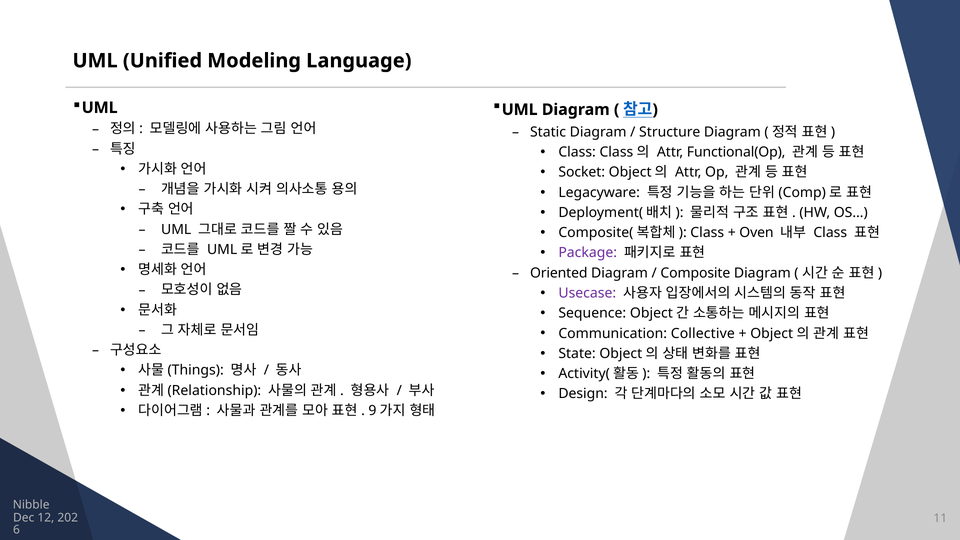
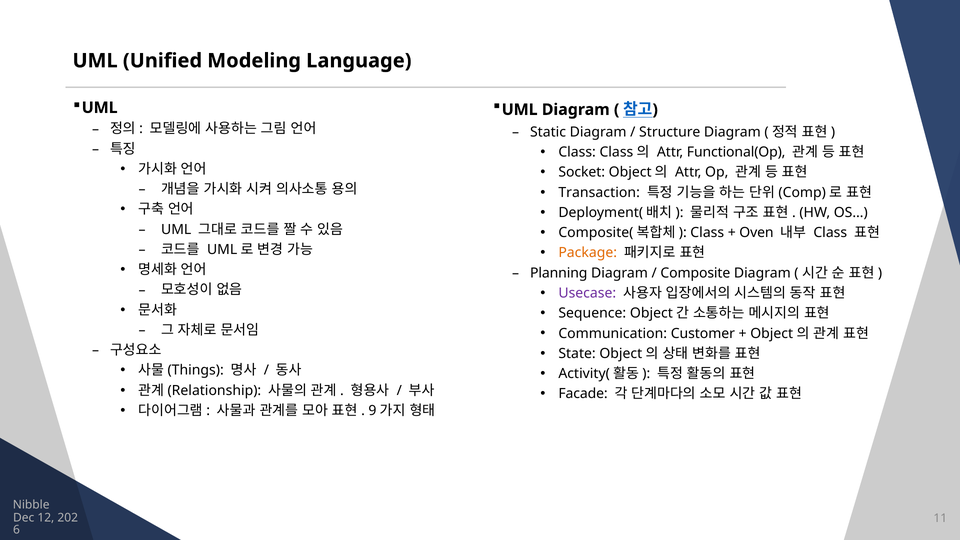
Legacyware: Legacyware -> Transaction
Package colour: purple -> orange
Oriented: Oriented -> Planning
Collective: Collective -> Customer
Design: Design -> Facade
